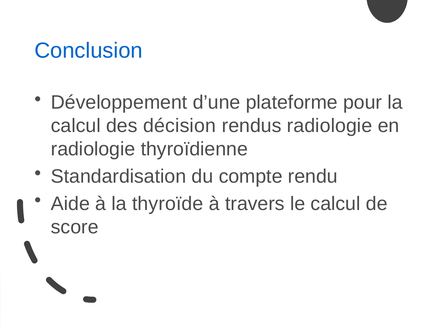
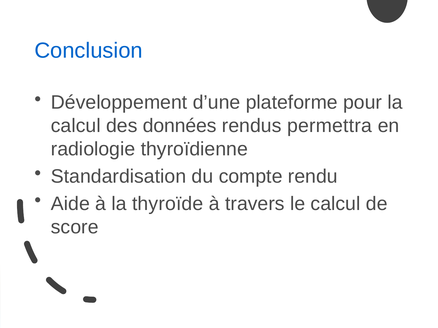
décision: décision -> données
rendus radiologie: radiologie -> permettra
